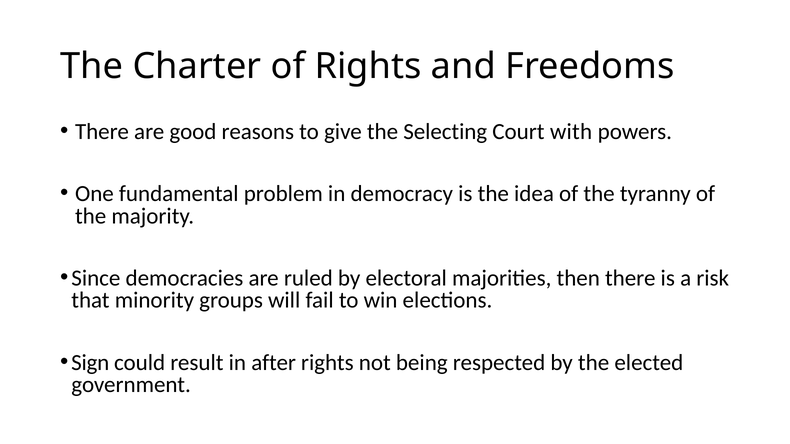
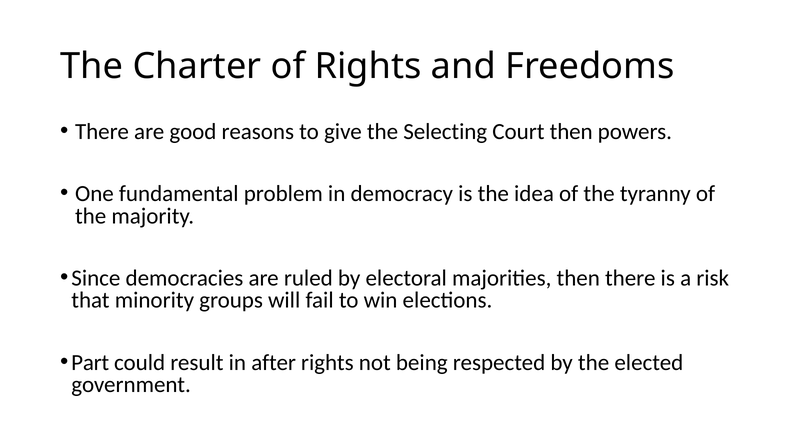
Court with: with -> then
Sign: Sign -> Part
